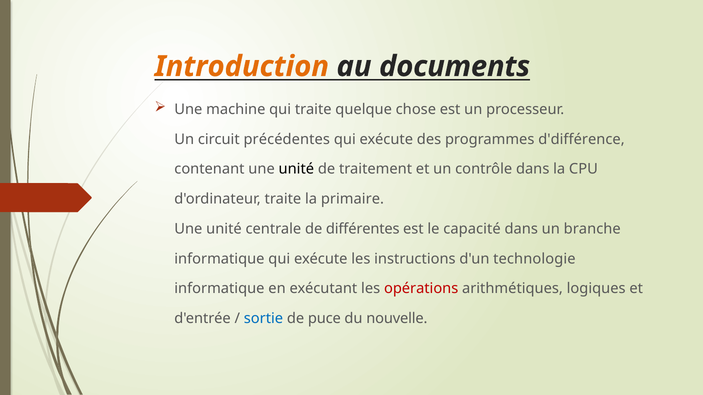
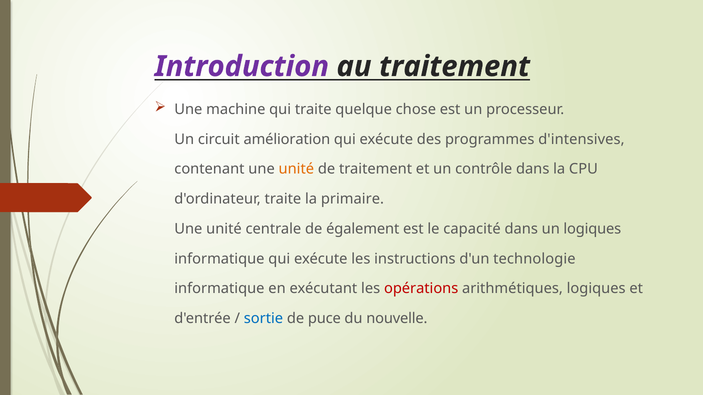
Introduction colour: orange -> purple
au documents: documents -> traitement
précédentes: précédentes -> amélioration
d'différence: d'différence -> d'intensives
unité at (296, 169) colour: black -> orange
différentes: différentes -> également
un branche: branche -> logiques
